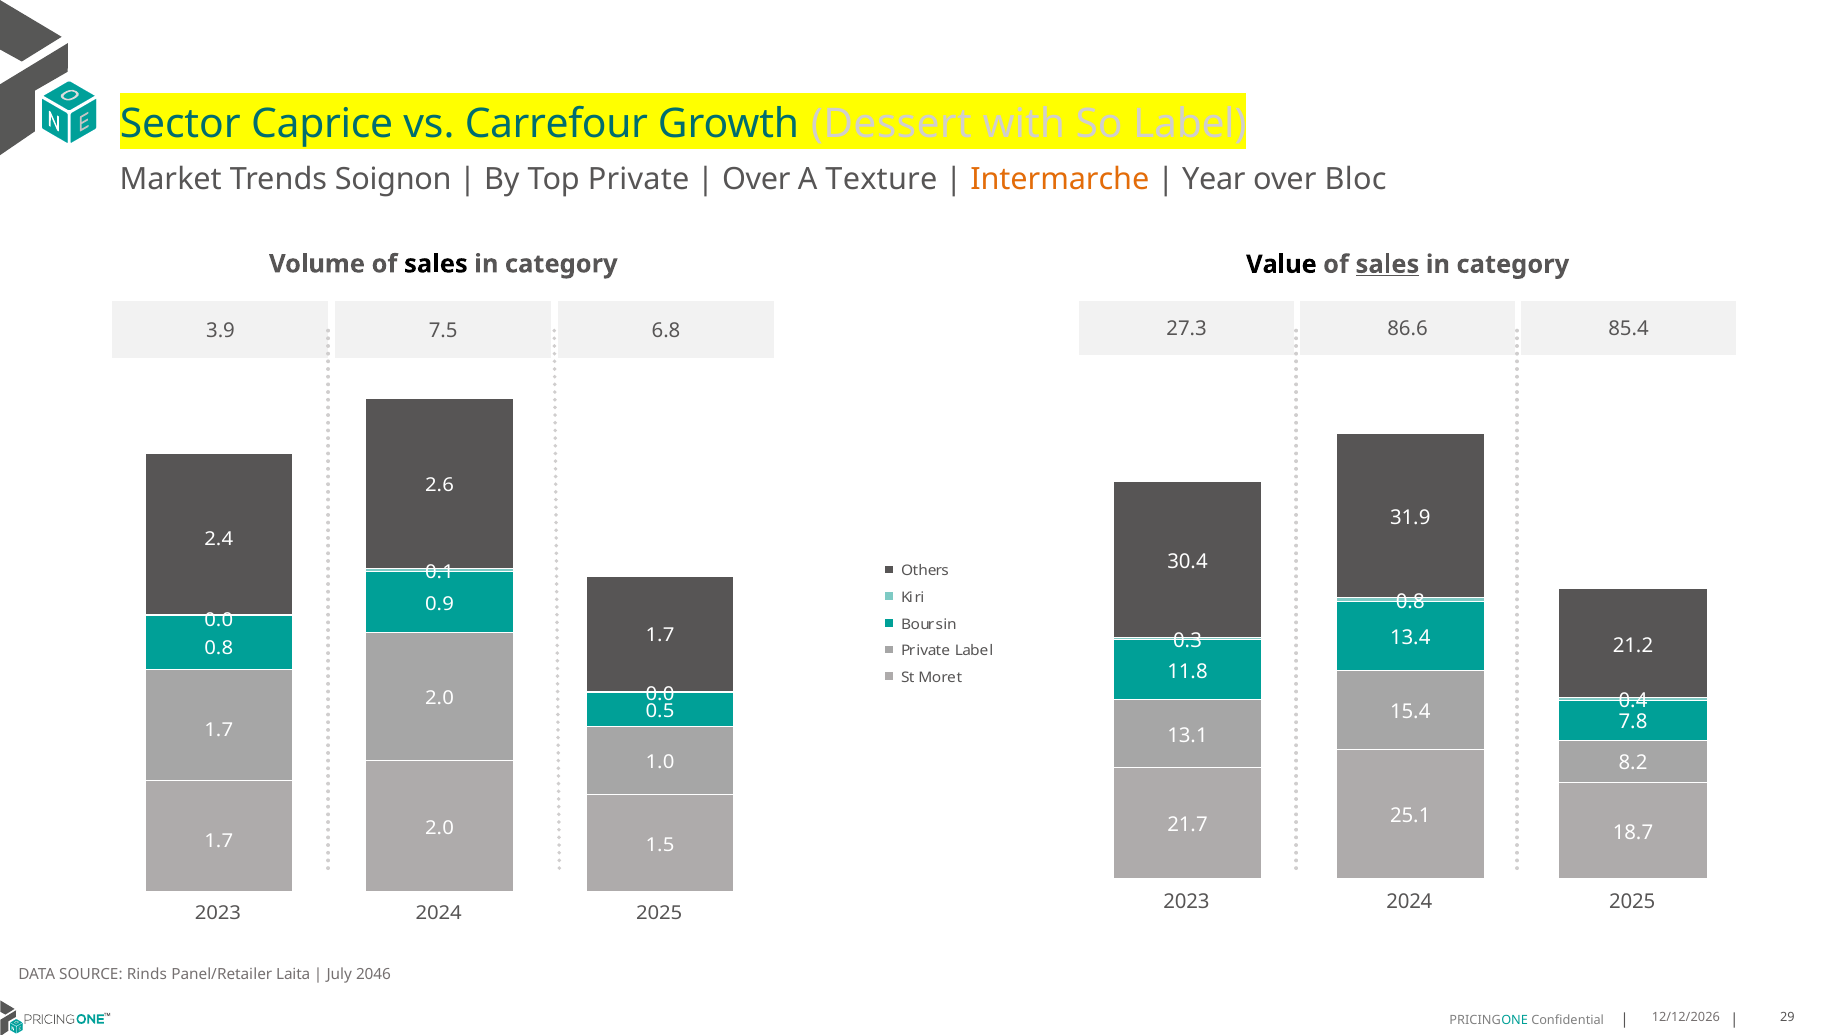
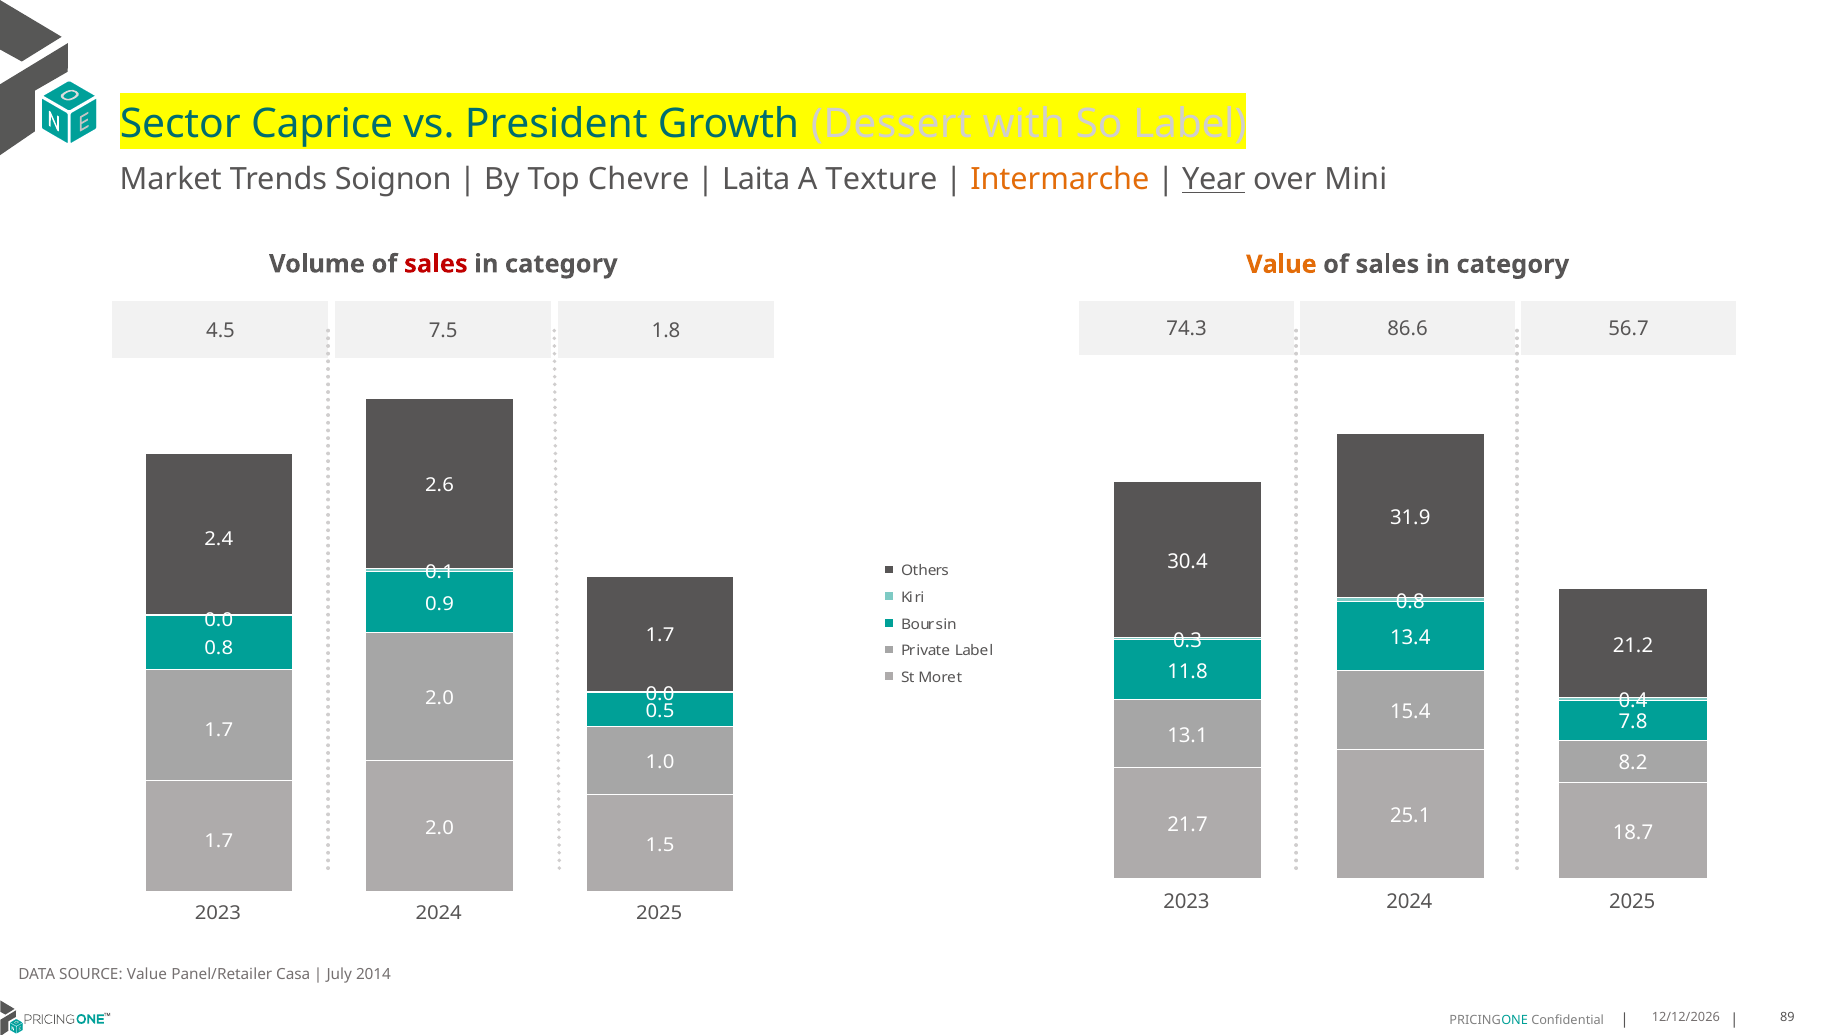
Carrefour: Carrefour -> President
Top Private: Private -> Chevre
Over at (756, 179): Over -> Laita
Year underline: none -> present
Bloc: Bloc -> Mini
sales at (436, 264) colour: black -> red
Value at (1281, 264) colour: black -> orange
sales at (1387, 264) underline: present -> none
27.3: 27.3 -> 74.3
85.4: 85.4 -> 56.7
3.9: 3.9 -> 4.5
6.8: 6.8 -> 1.8
SOURCE Rinds: Rinds -> Value
Laita: Laita -> Casa
2046: 2046 -> 2014
29: 29 -> 89
